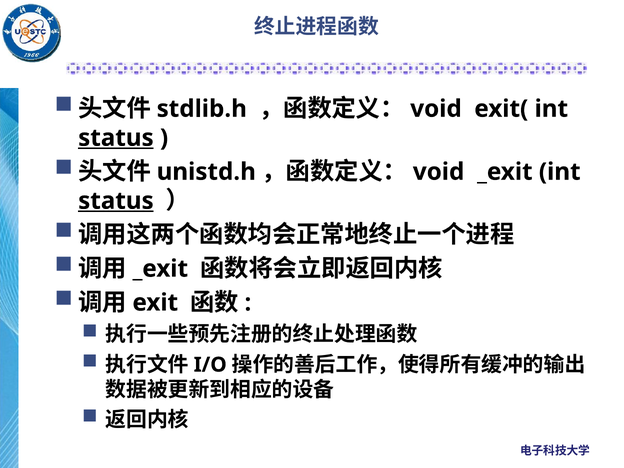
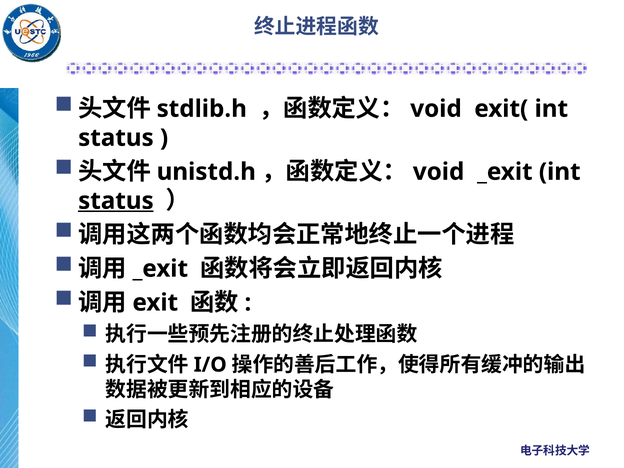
status at (116, 138) underline: present -> none
